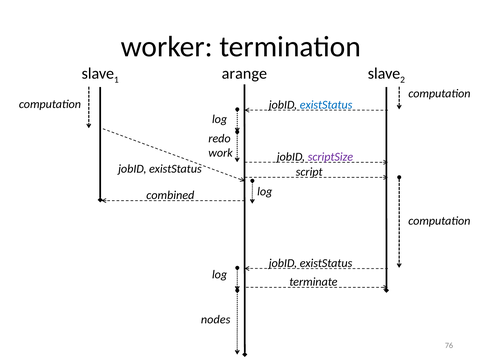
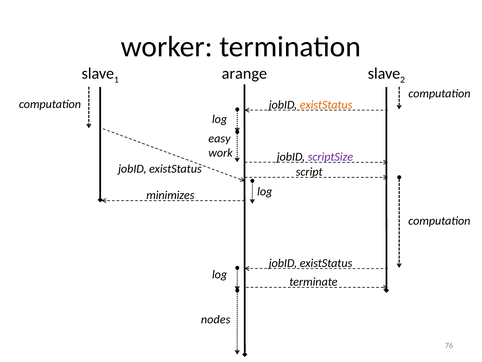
existStatus at (326, 105) colour: blue -> orange
redo: redo -> easy
combined: combined -> minimizes
